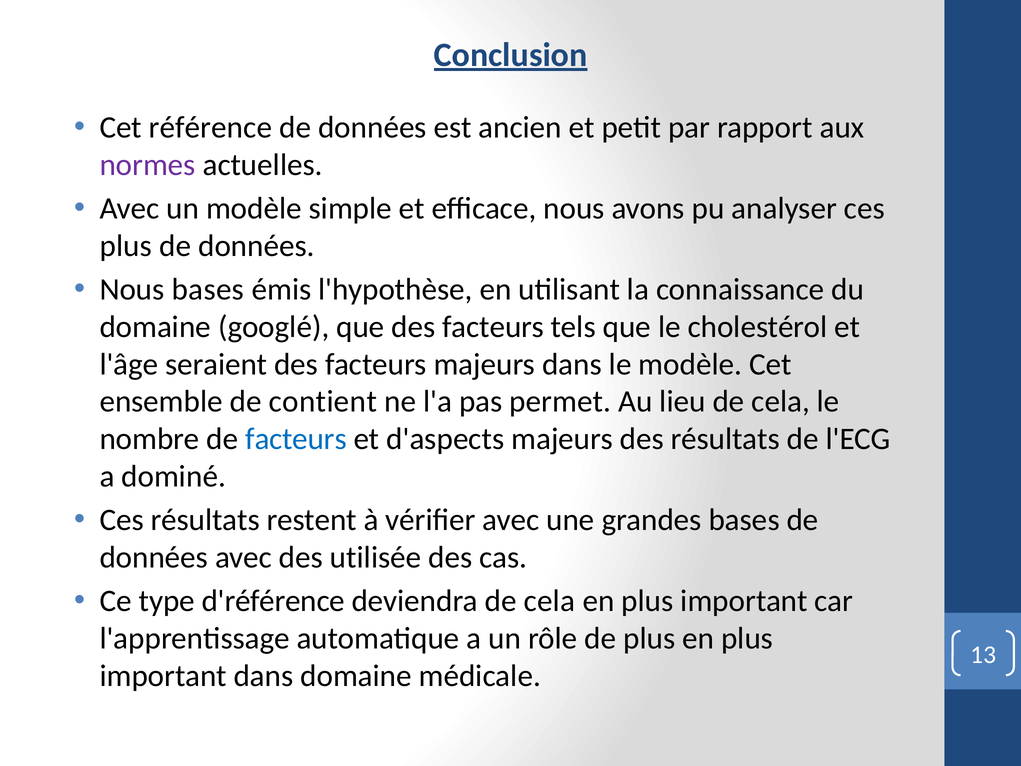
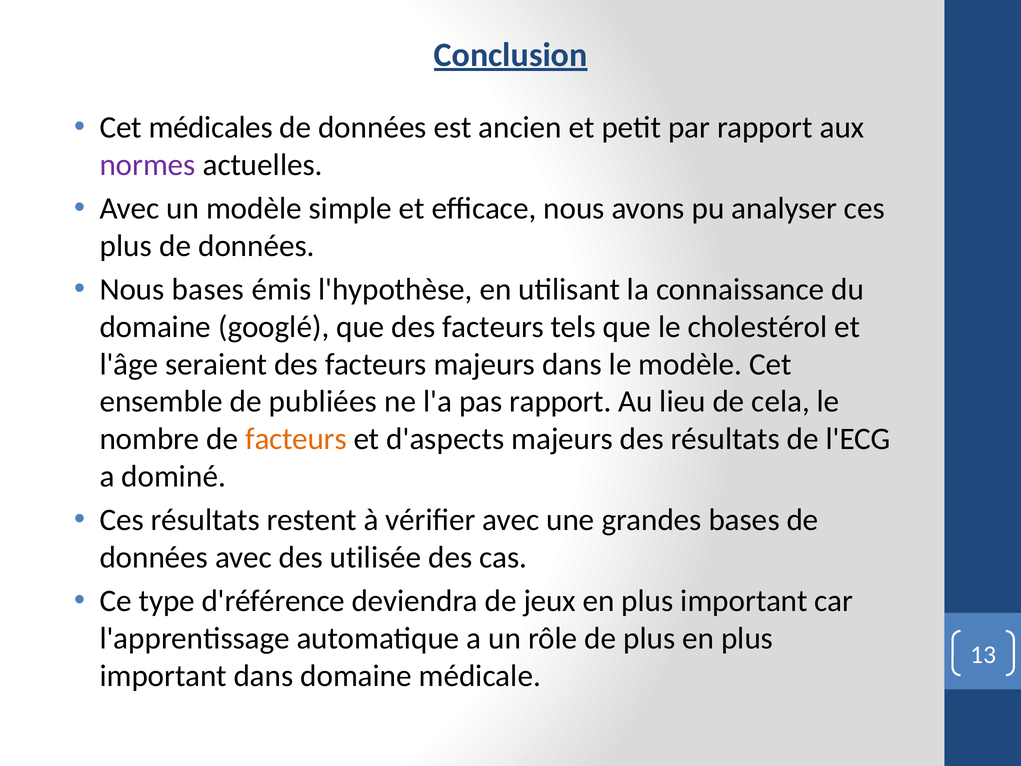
référence: référence -> médicales
contient: contient -> publiées
pas permet: permet -> rapport
facteurs at (296, 439) colour: blue -> orange
deviendra de cela: cela -> jeux
